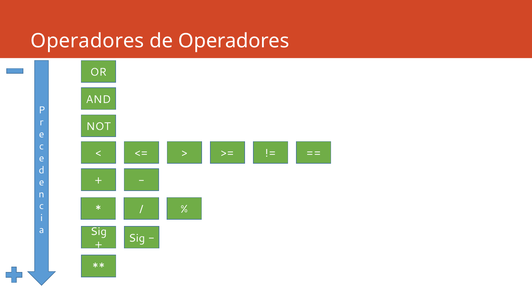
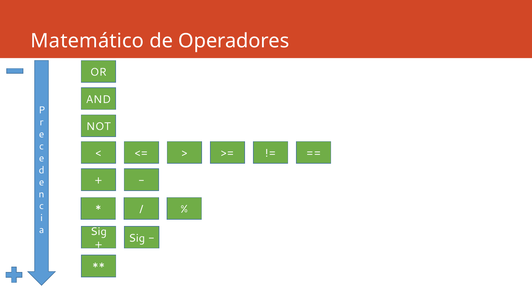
Operadores at (87, 41): Operadores -> Matemático
